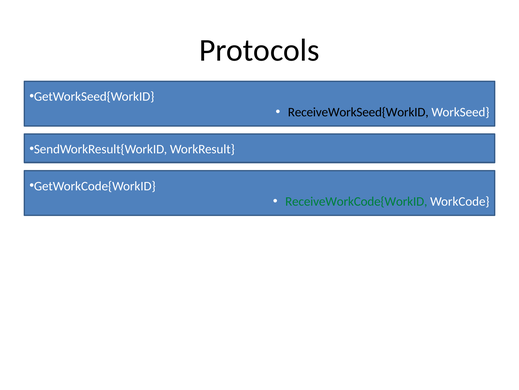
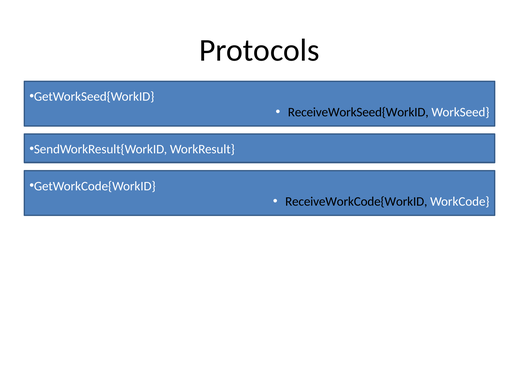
ReceiveWorkCode{WorkID colour: green -> black
